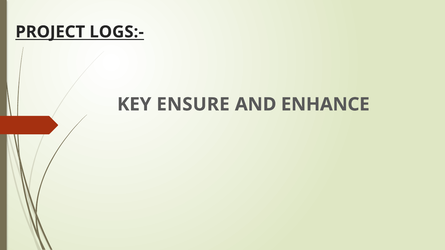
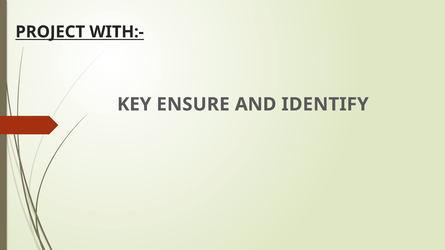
LOGS:-: LOGS:- -> WITH:-
ENHANCE: ENHANCE -> IDENTIFY
